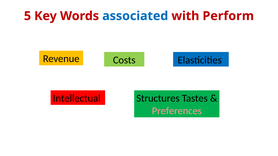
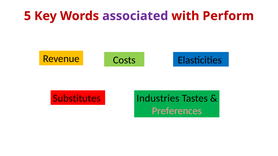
associated colour: blue -> purple
Intellectual: Intellectual -> Substitutes
Structures: Structures -> Industries
